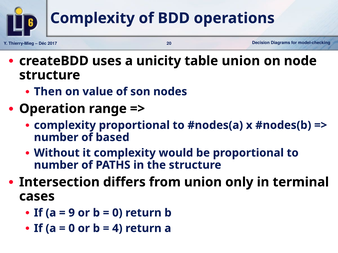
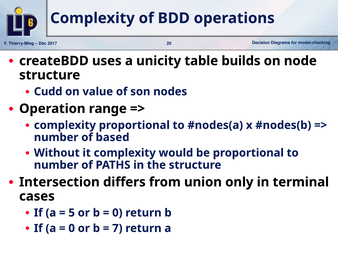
table union: union -> builds
Then: Then -> Cudd
9: 9 -> 5
4: 4 -> 7
